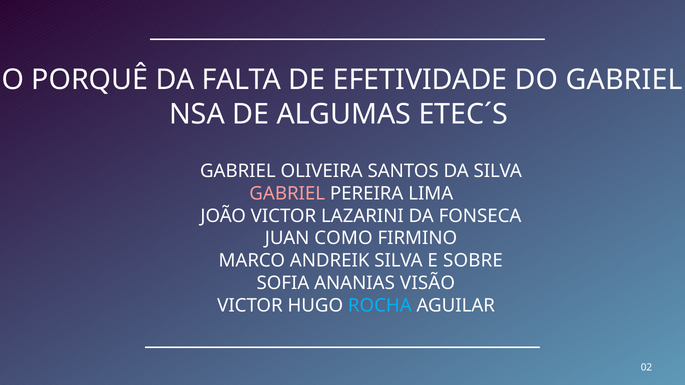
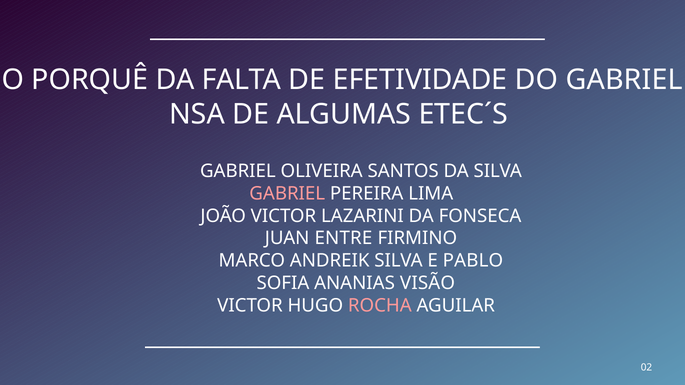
COMO: COMO -> ENTRE
SOBRE: SOBRE -> PABLO
ROCHA colour: light blue -> pink
